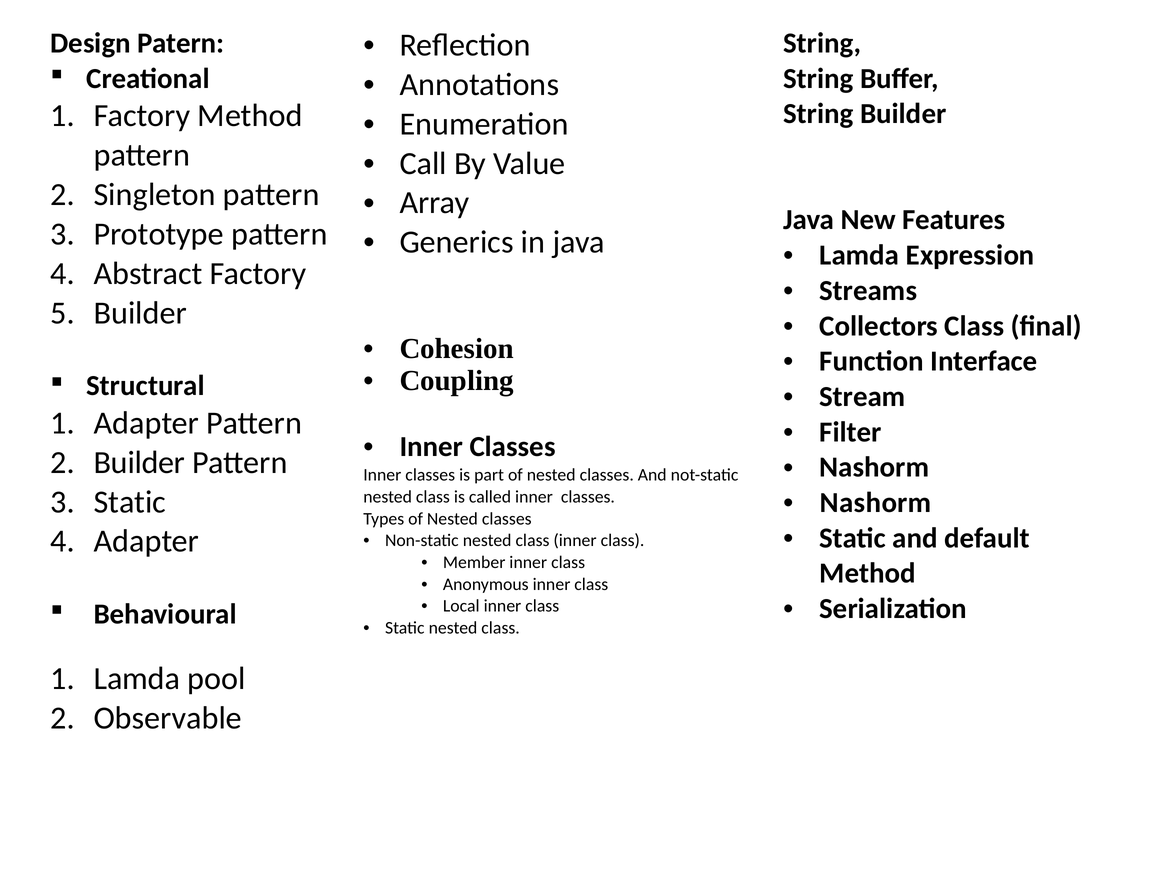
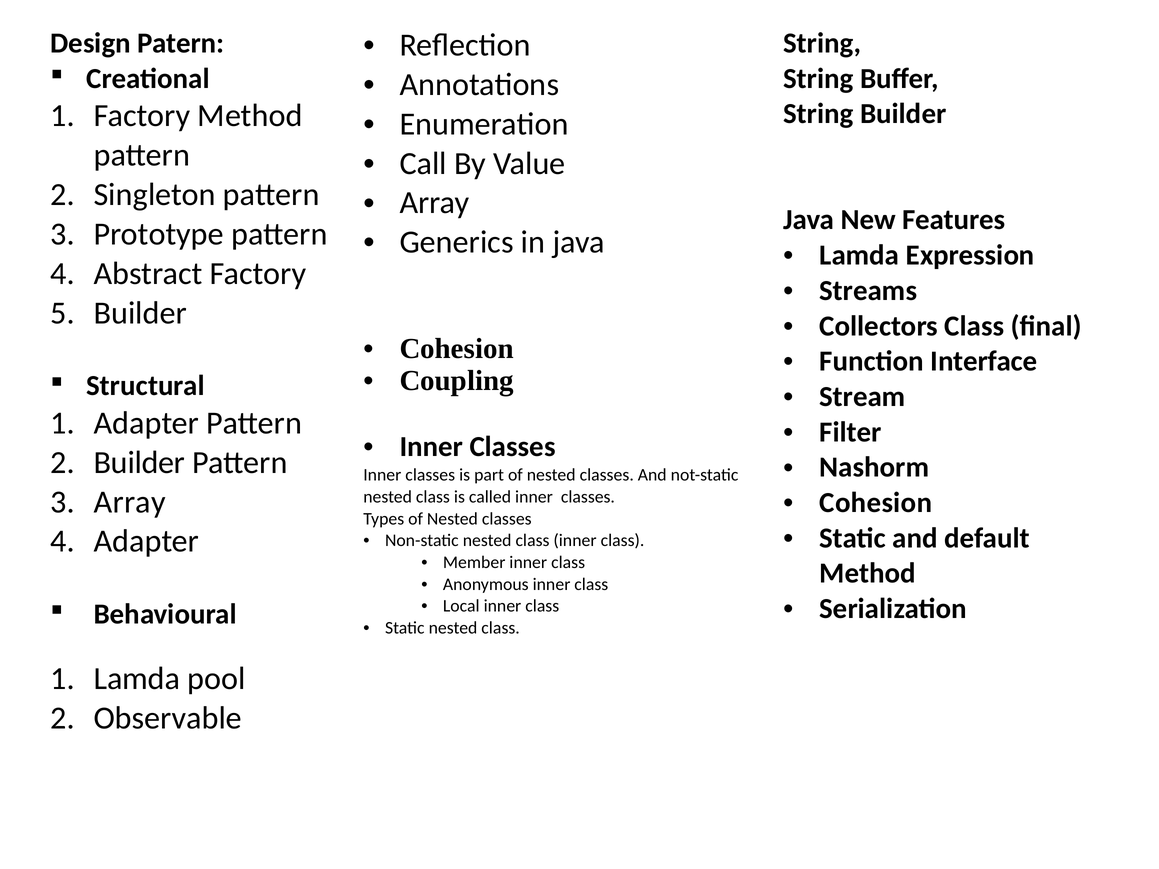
Static at (130, 502): Static -> Array
Nashorm at (876, 503): Nashorm -> Cohesion
